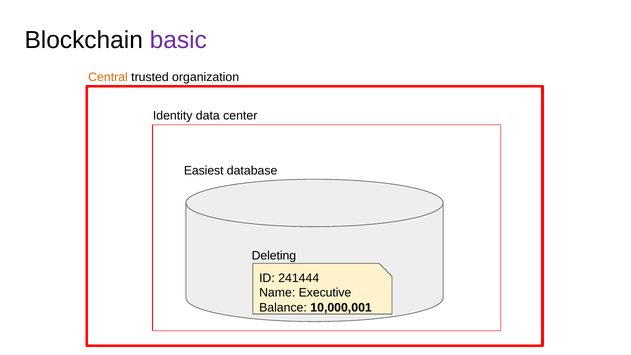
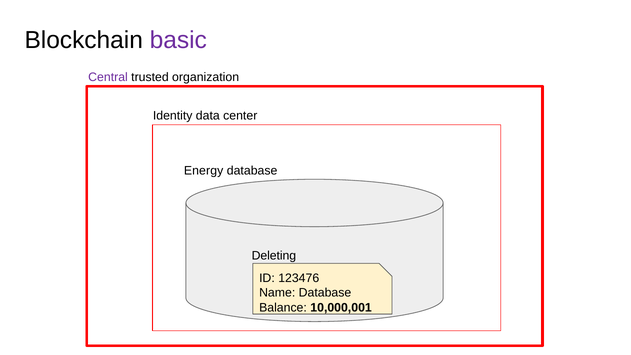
Central colour: orange -> purple
Easiest: Easiest -> Energy
241444: 241444 -> 123476
Name Executive: Executive -> Database
